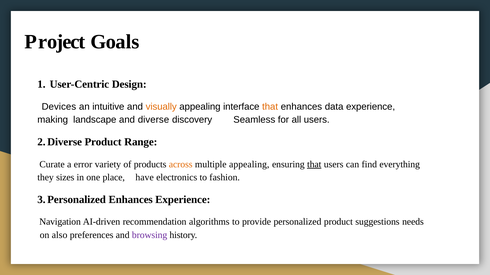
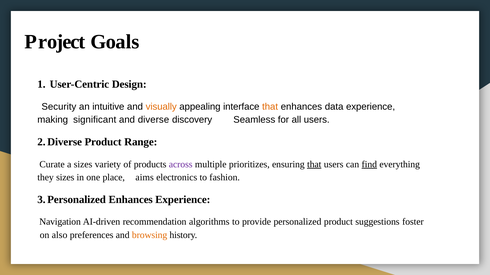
Devices: Devices -> Security
landscape: landscape -> significant
a error: error -> sizes
across colour: orange -> purple
multiple appealing: appealing -> prioritizes
find underline: none -> present
have: have -> aims
needs: needs -> foster
browsing colour: purple -> orange
